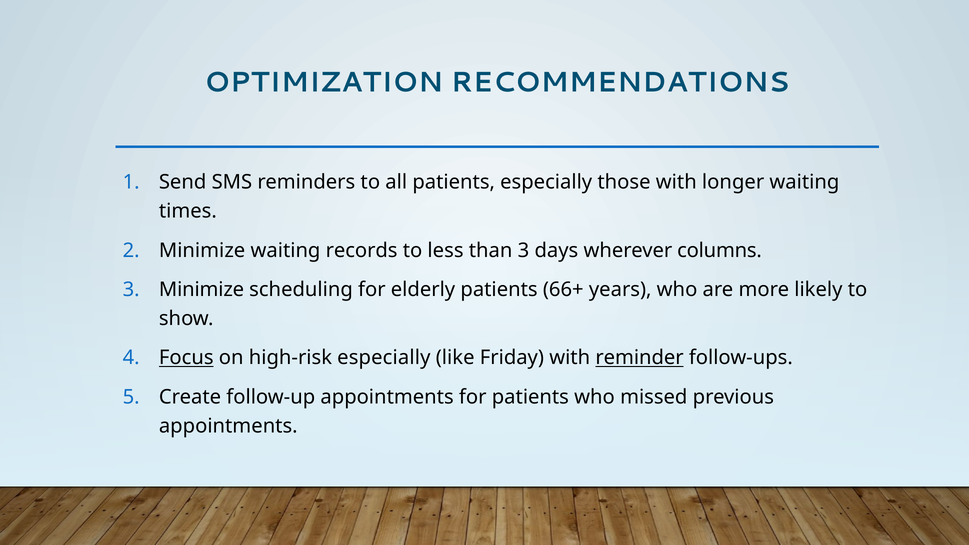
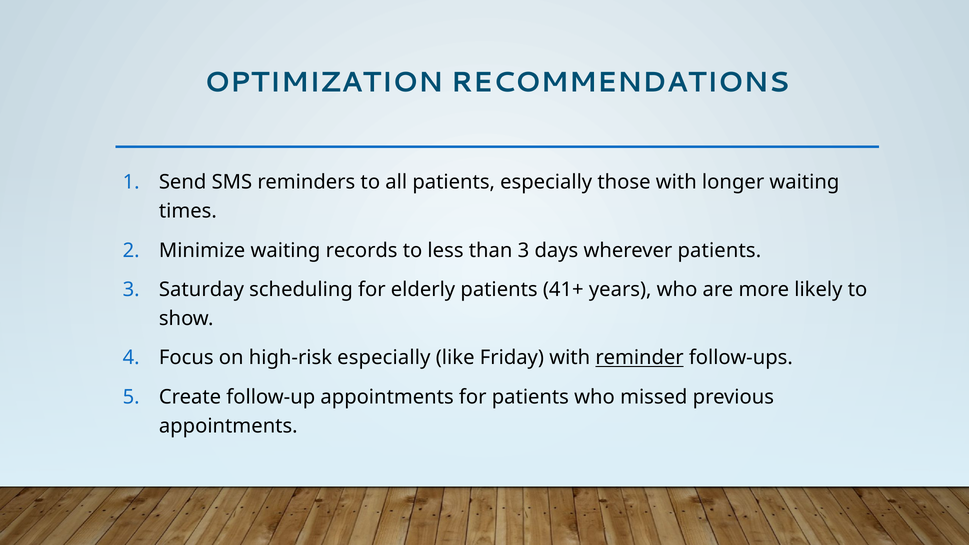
wherever columns: columns -> patients
3 Minimize: Minimize -> Saturday
66+: 66+ -> 41+
Focus underline: present -> none
